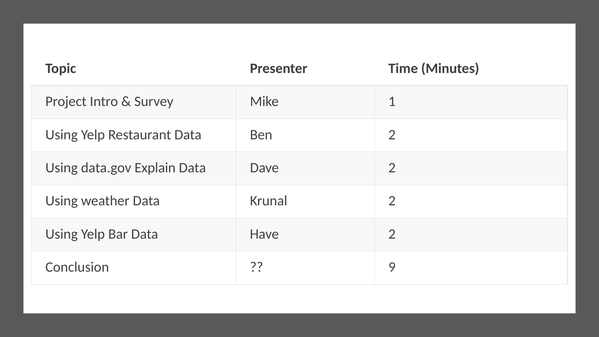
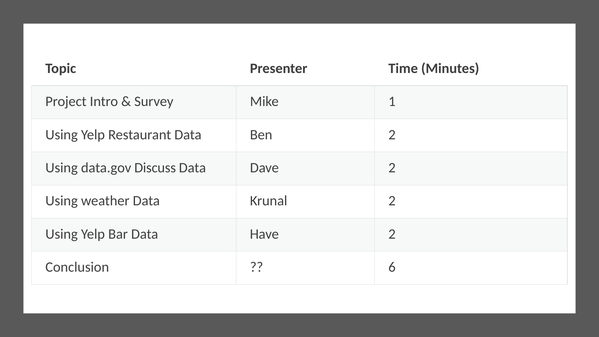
Explain: Explain -> Discuss
9: 9 -> 6
